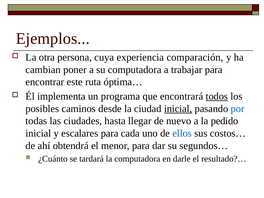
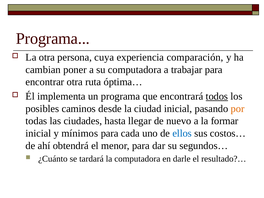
Ejemplos at (53, 39): Ejemplos -> Programa
encontrar este: este -> otra
inicial at (178, 109) underline: present -> none
por colour: blue -> orange
pedido: pedido -> formar
escalares: escalares -> mínimos
